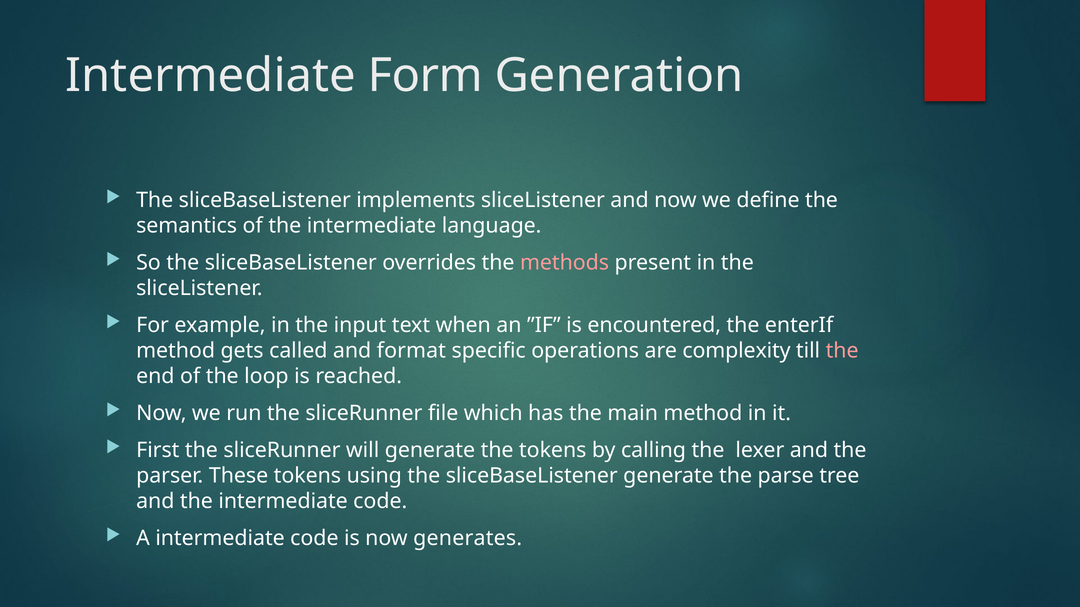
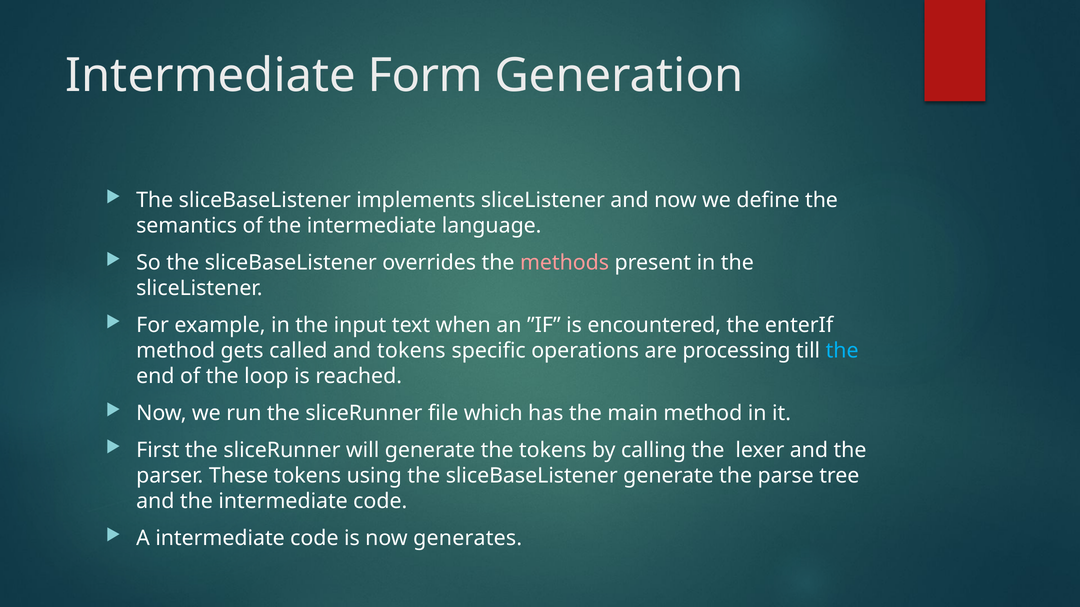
and format: format -> tokens
complexity: complexity -> processing
the at (842, 351) colour: pink -> light blue
